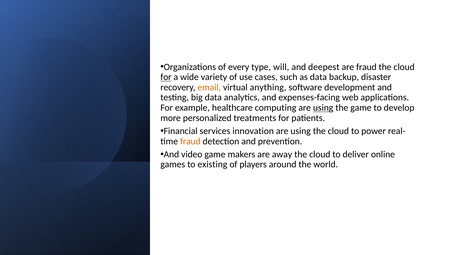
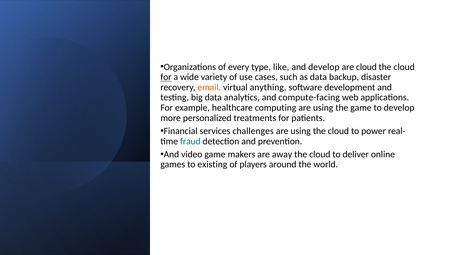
will: will -> like
and deepest: deepest -> develop
are fraud: fraud -> cloud
expenses-facing: expenses-facing -> compute-facing
using at (323, 108) underline: present -> none
innovation: innovation -> challenges
fraud at (190, 141) colour: orange -> blue
